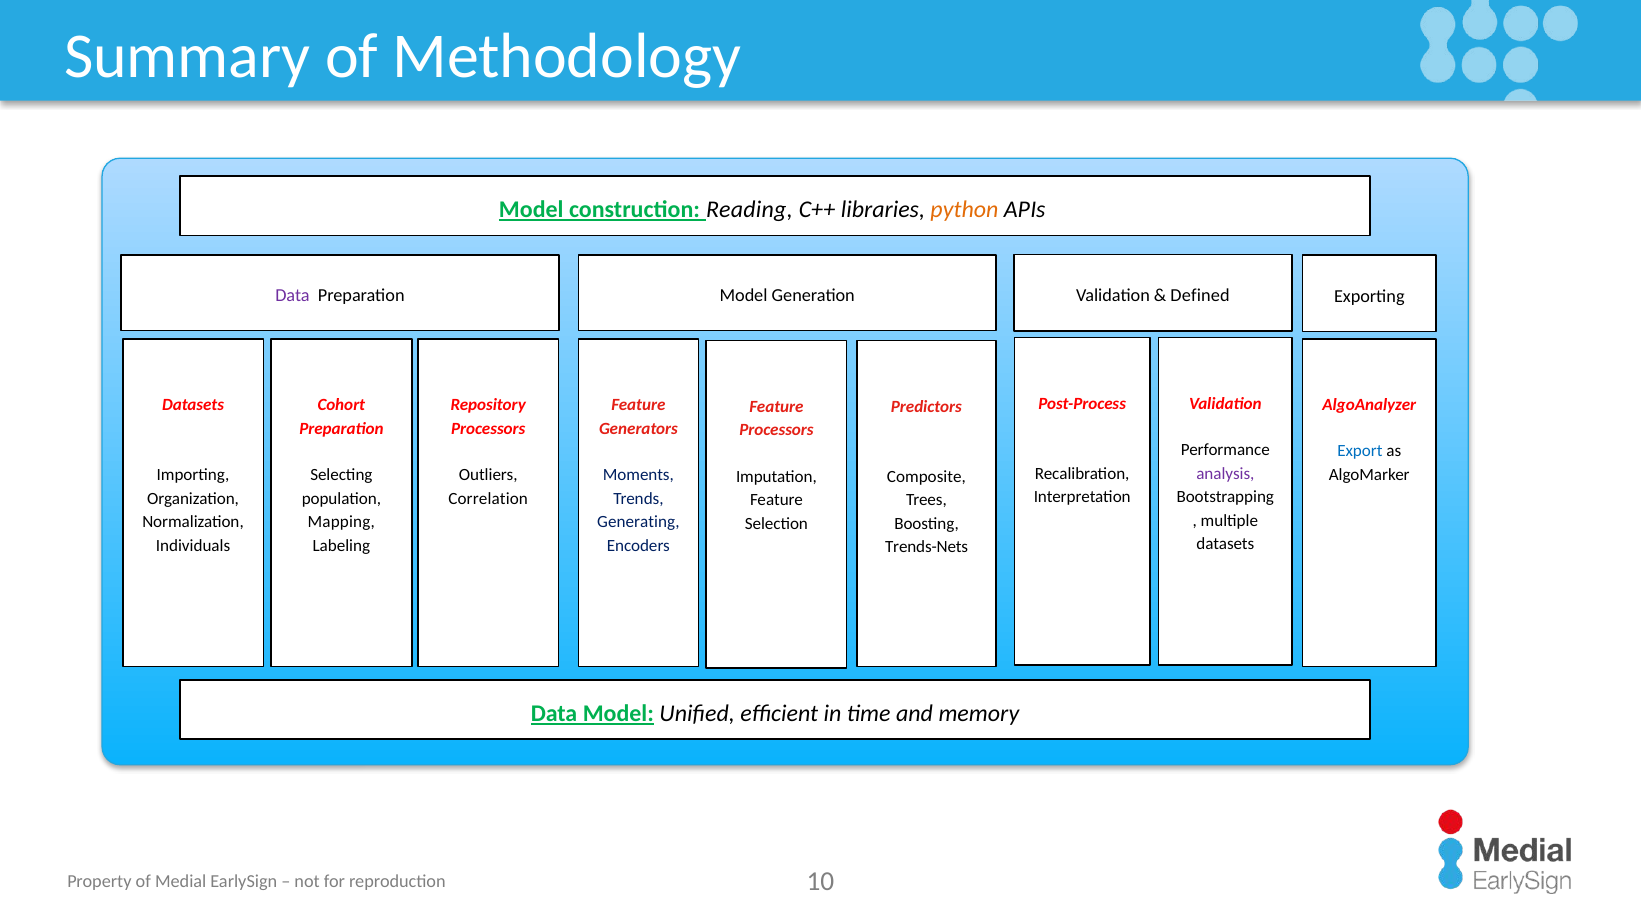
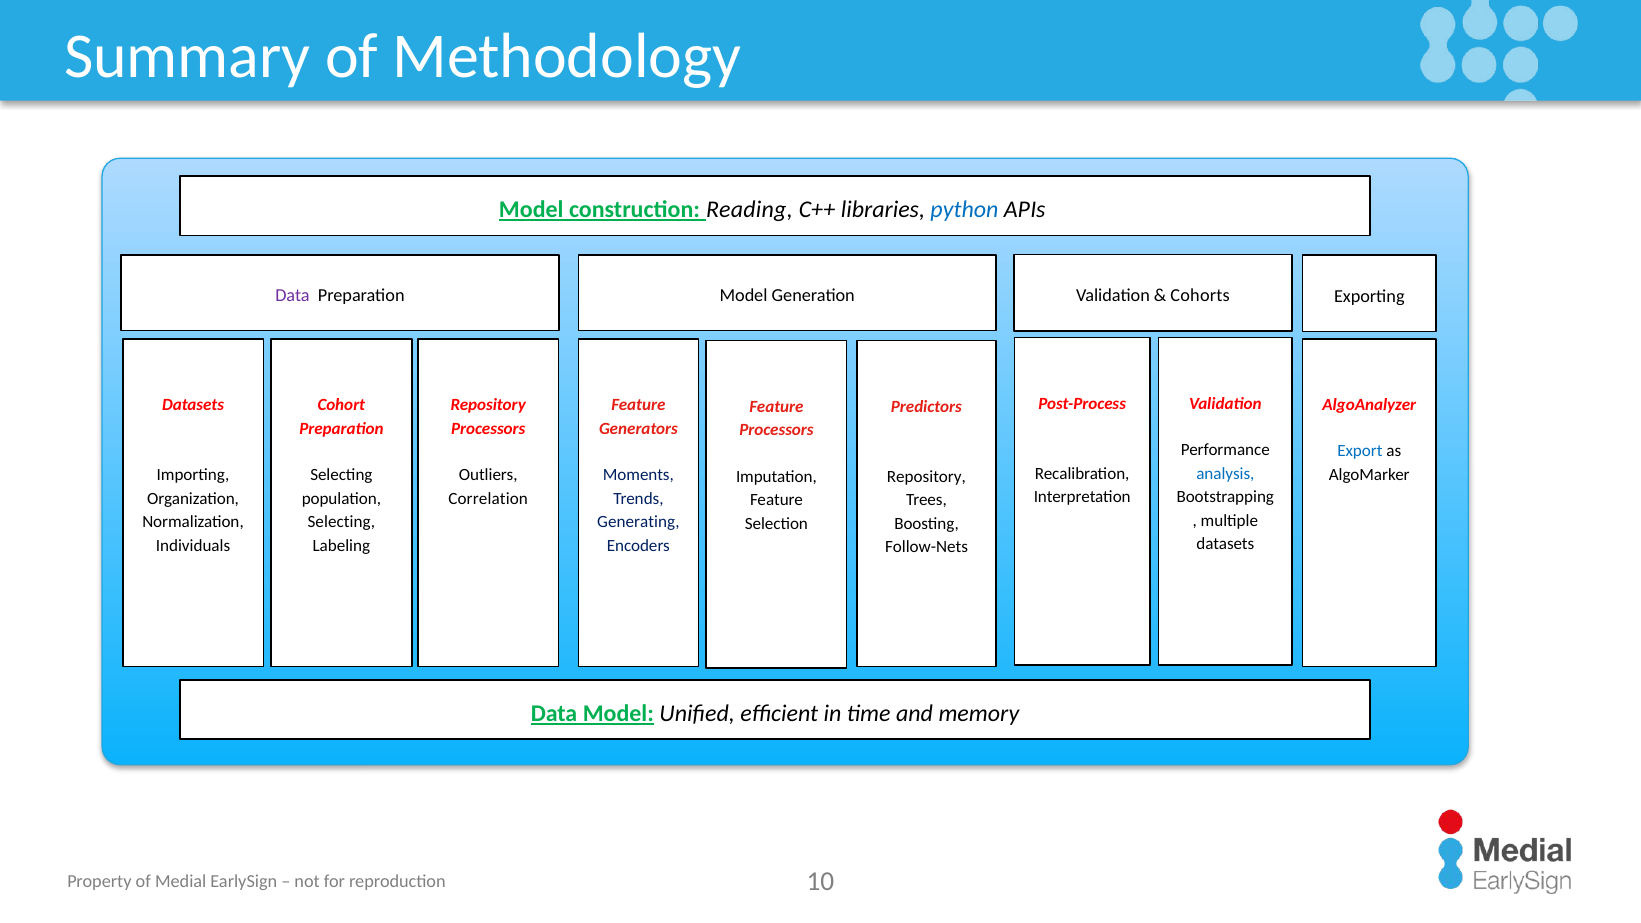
python colour: orange -> blue
Defined: Defined -> Cohorts
analysis colour: purple -> blue
Composite at (926, 476): Composite -> Repository
Mapping at (341, 522): Mapping -> Selecting
Trends-Nets: Trends-Nets -> Follow-Nets
